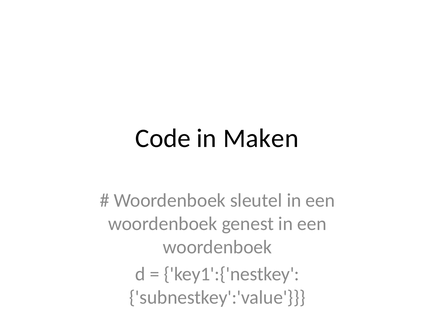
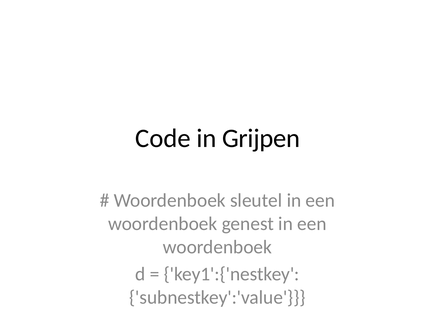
Maken: Maken -> Grijpen
